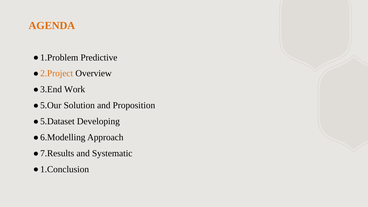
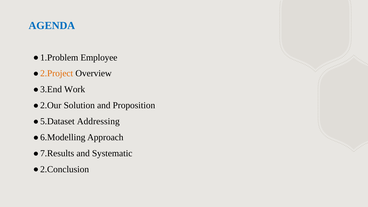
AGENDA colour: orange -> blue
Predictive: Predictive -> Employee
5.Our: 5.Our -> 2.Our
Developing: Developing -> Addressing
1.Conclusion: 1.Conclusion -> 2.Conclusion
